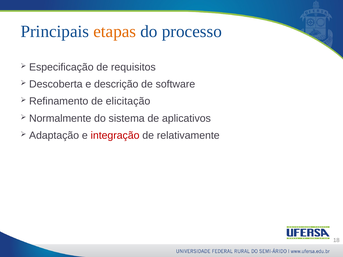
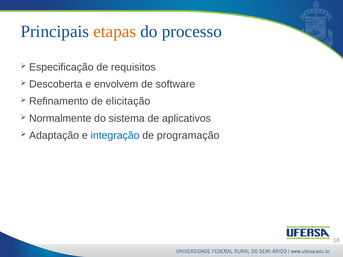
descrição: descrição -> envolvem
integração colour: red -> blue
relativamente: relativamente -> programação
